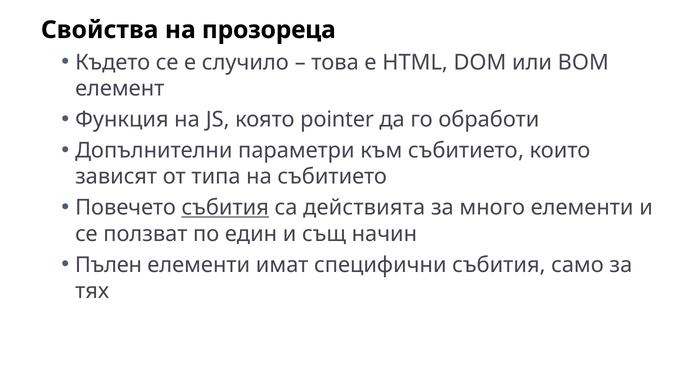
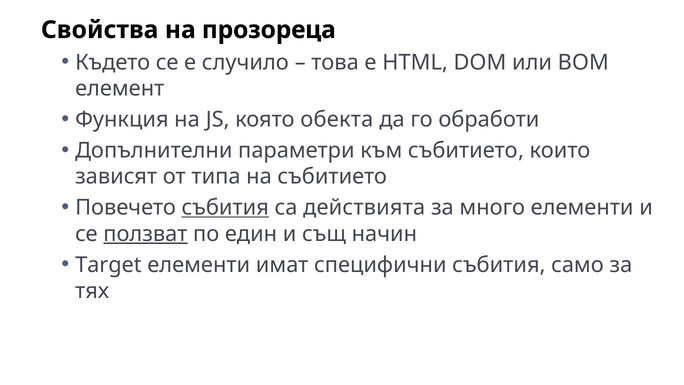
pointer: pointer -> обекта
ползват underline: none -> present
Пълен: Пълен -> Target
